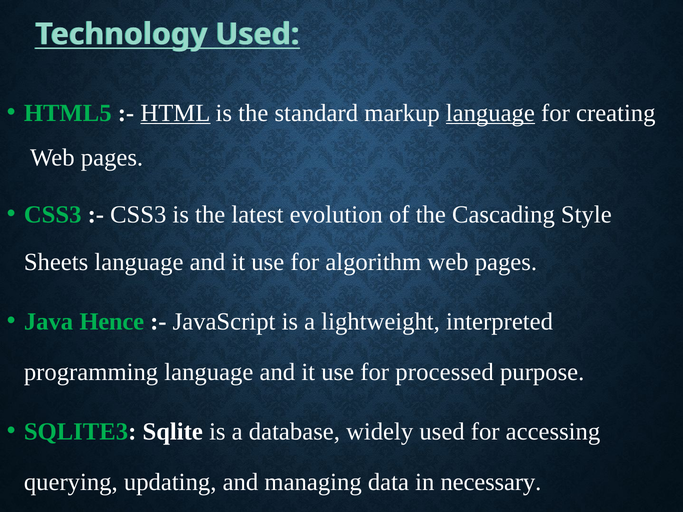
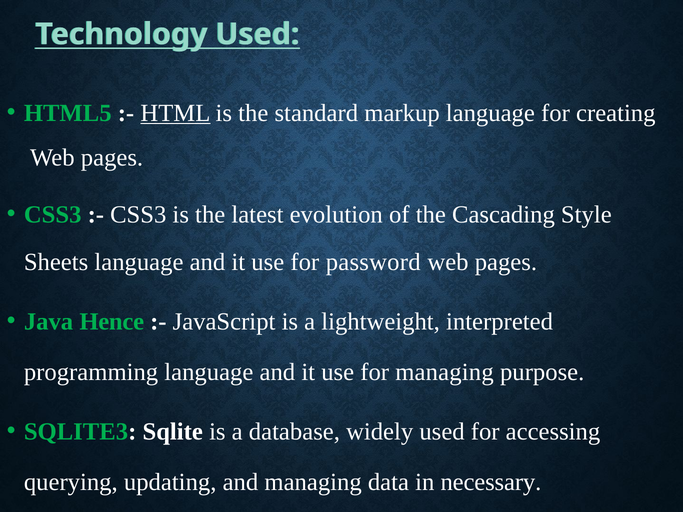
language at (490, 113) underline: present -> none
algorithm: algorithm -> password
for processed: processed -> managing
